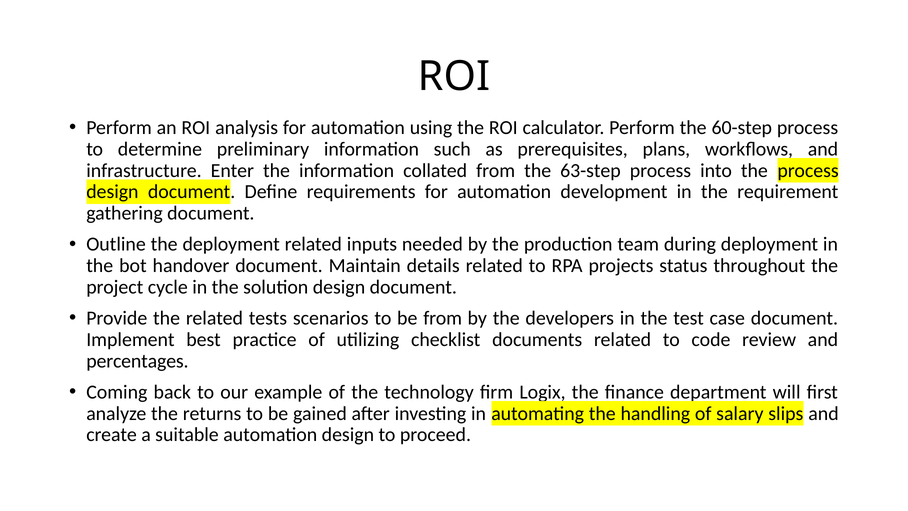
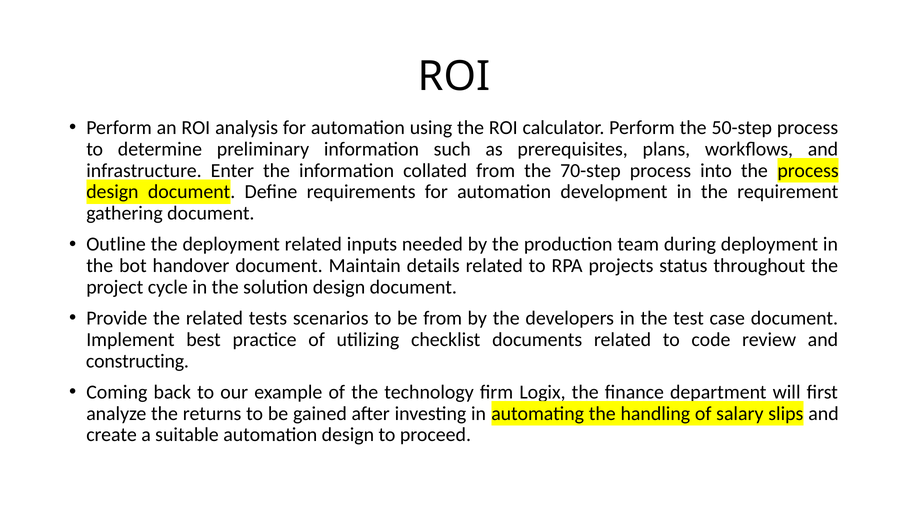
60-step: 60-step -> 50-step
63-step: 63-step -> 70-step
percentages: percentages -> constructing
